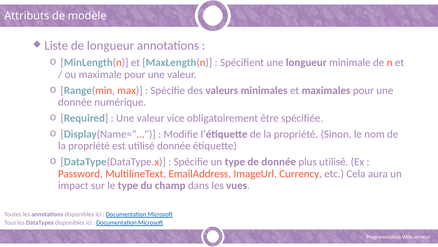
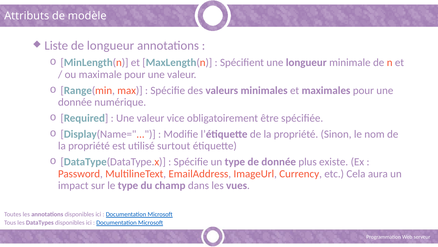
utilisé donnée: donnée -> surtout
plus utilisé: utilisé -> existe
